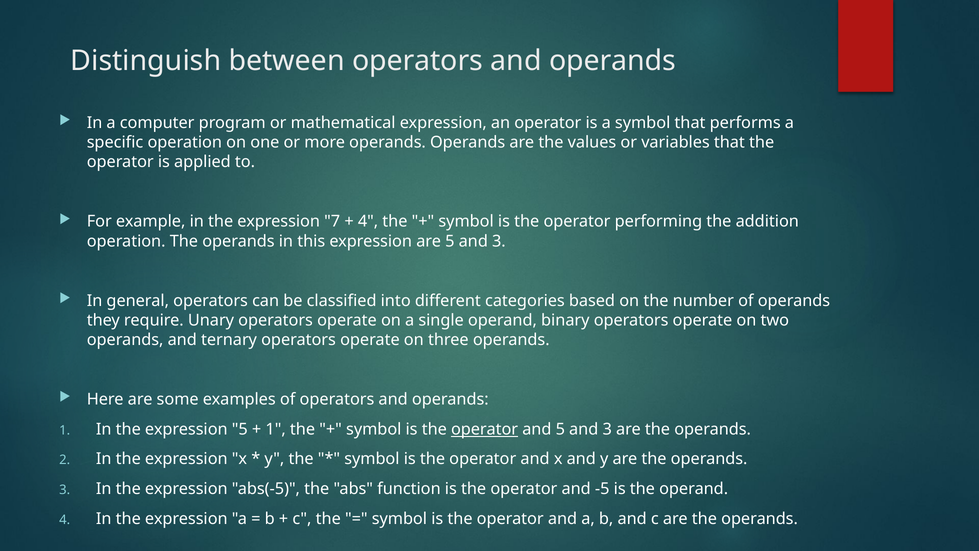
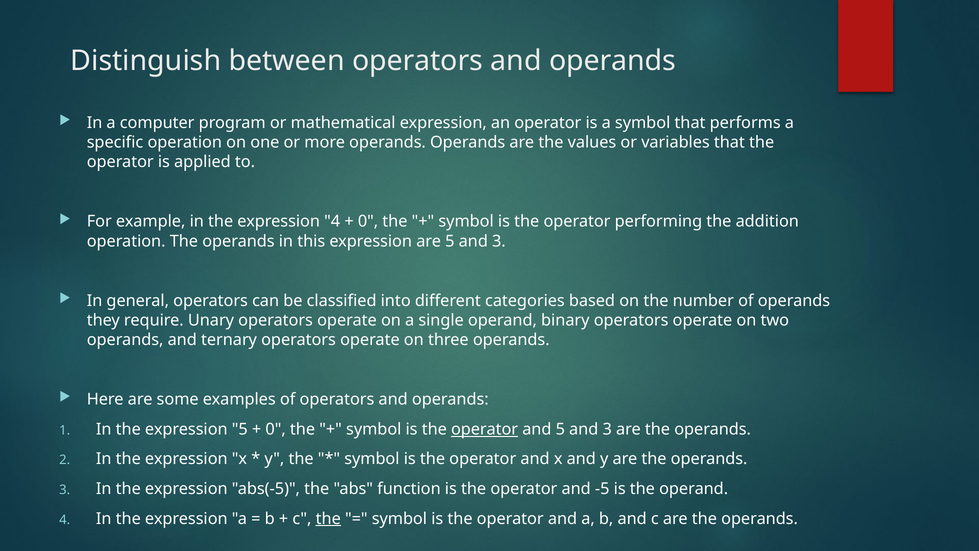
expression 7: 7 -> 4
4 at (368, 221): 4 -> 0
1 at (276, 429): 1 -> 0
the at (328, 518) underline: none -> present
